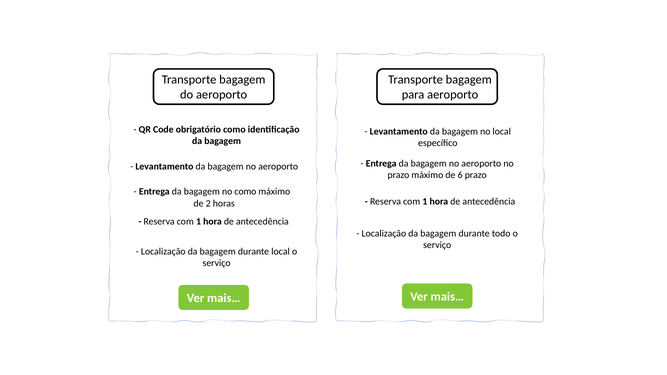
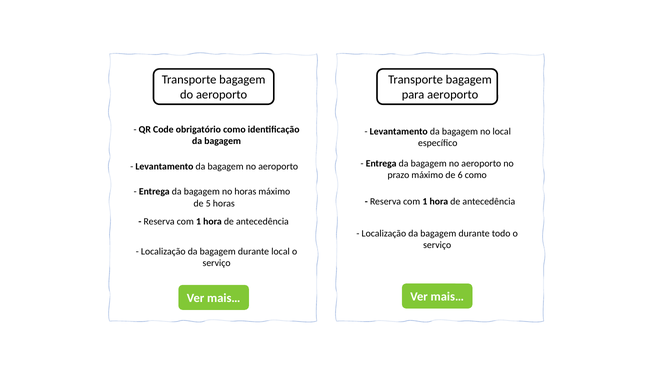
6 prazo: prazo -> como
no como: como -> horas
2: 2 -> 5
